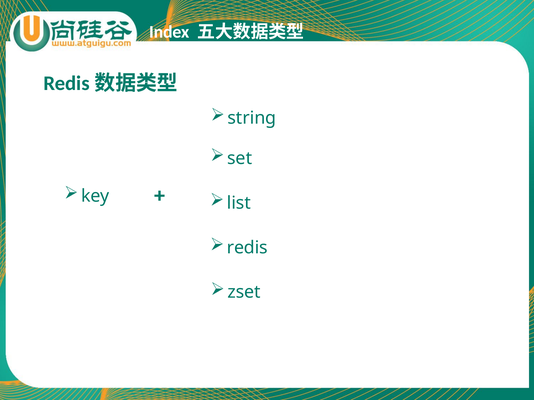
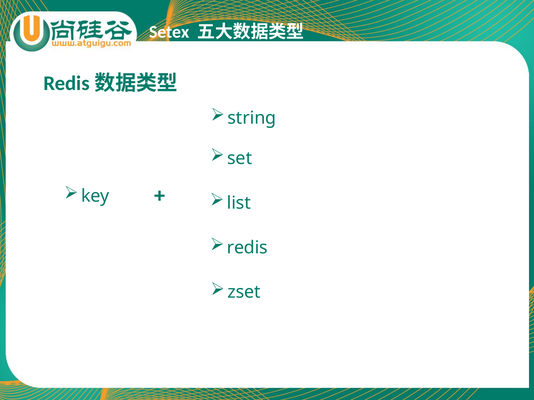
Index: Index -> Setex
